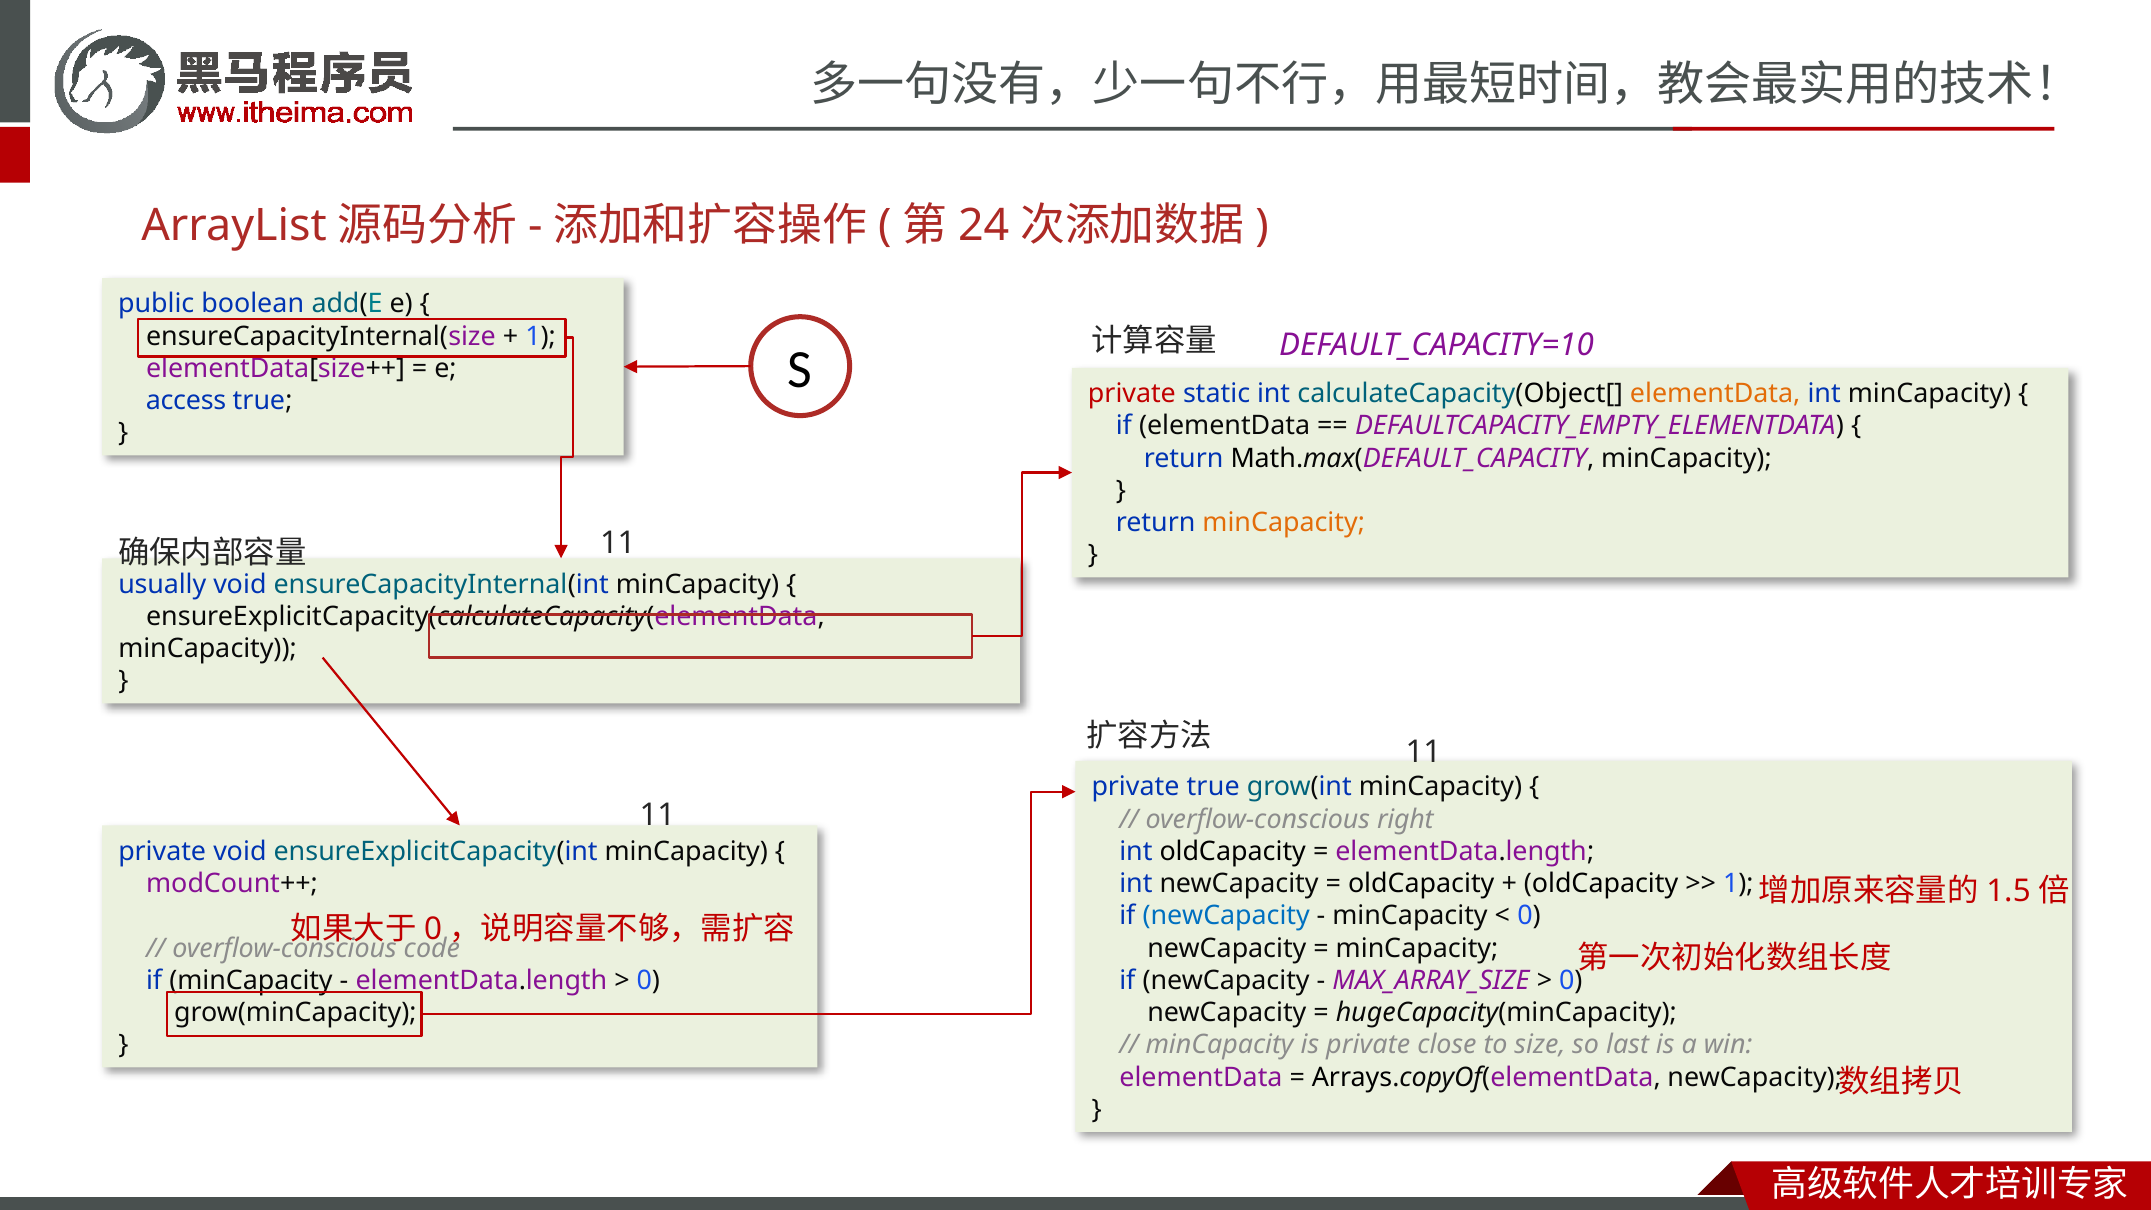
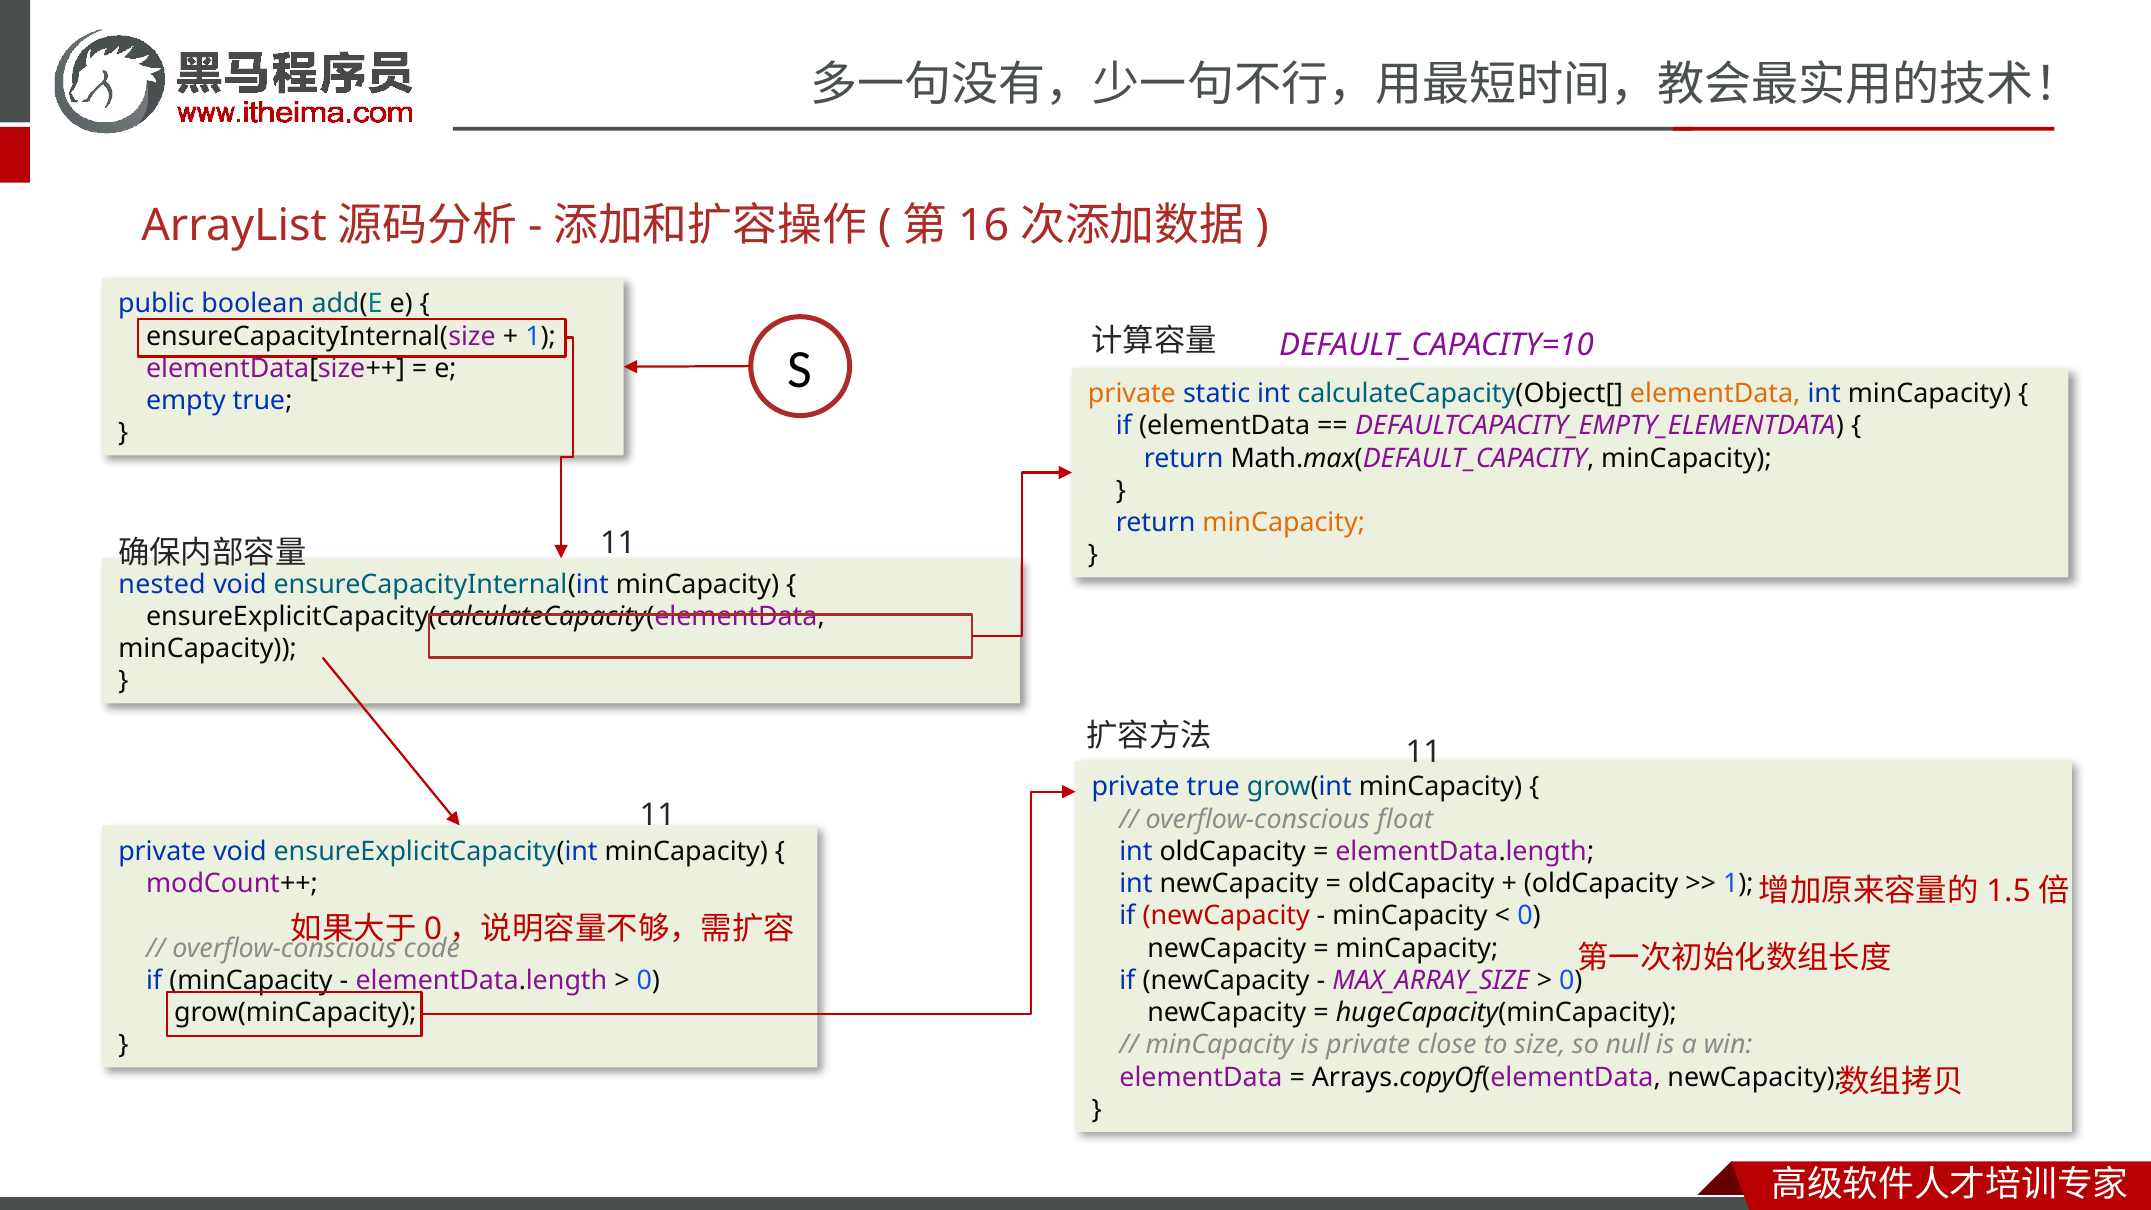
24: 24 -> 16
private at (1132, 394) colour: red -> orange
access: access -> empty
usually: usually -> nested
right: right -> float
newCapacity at (1226, 916) colour: blue -> red
last: last -> null
